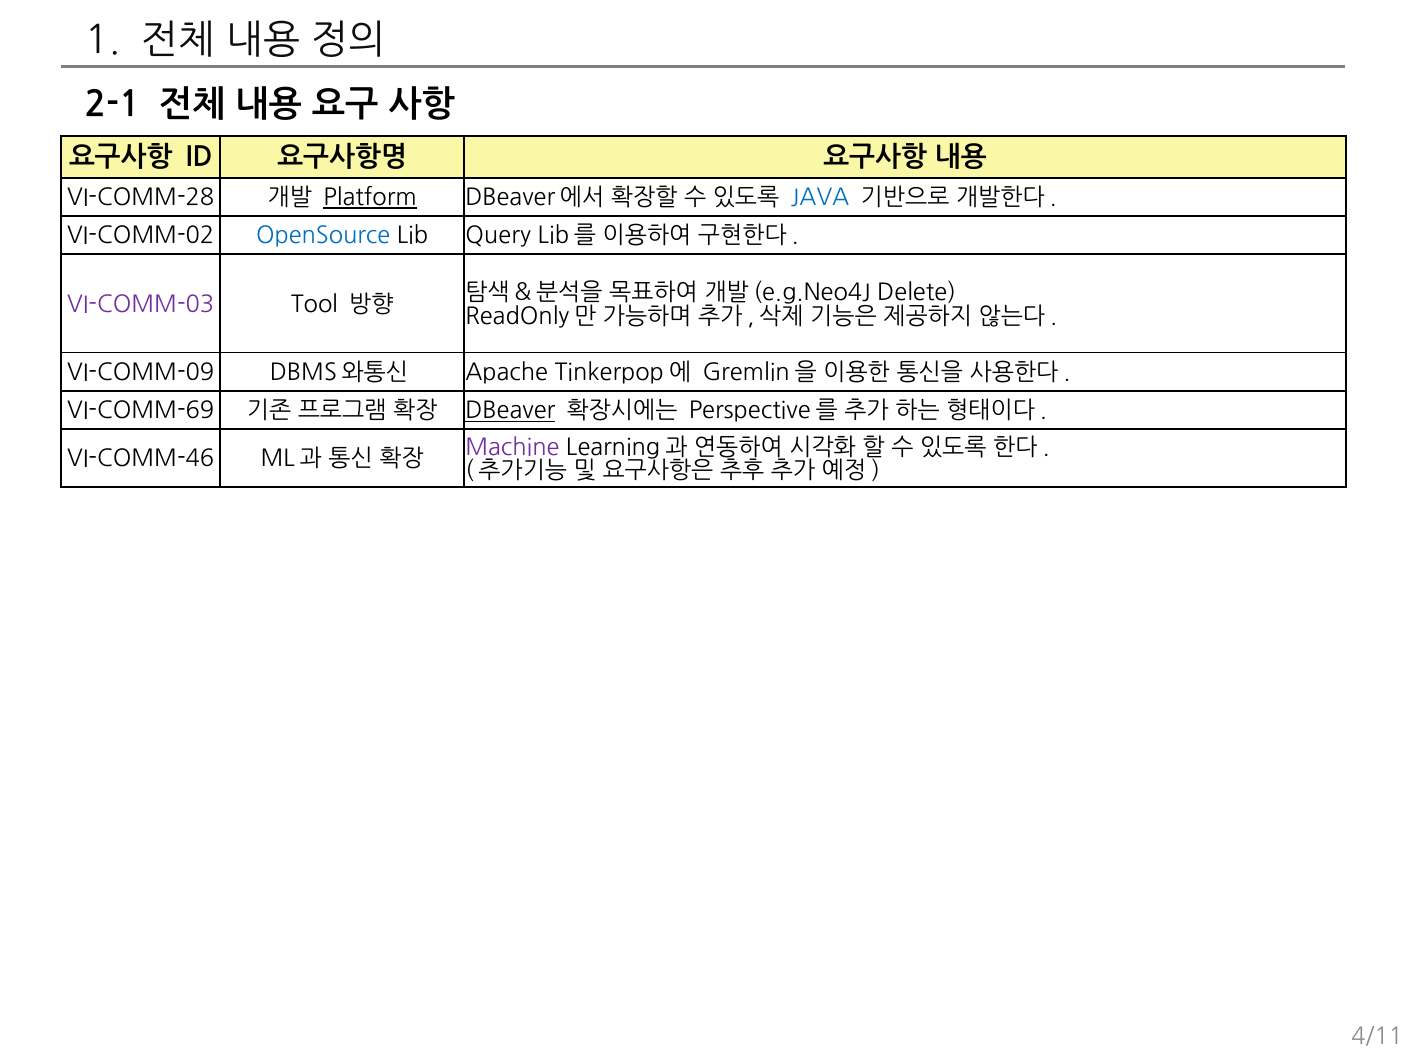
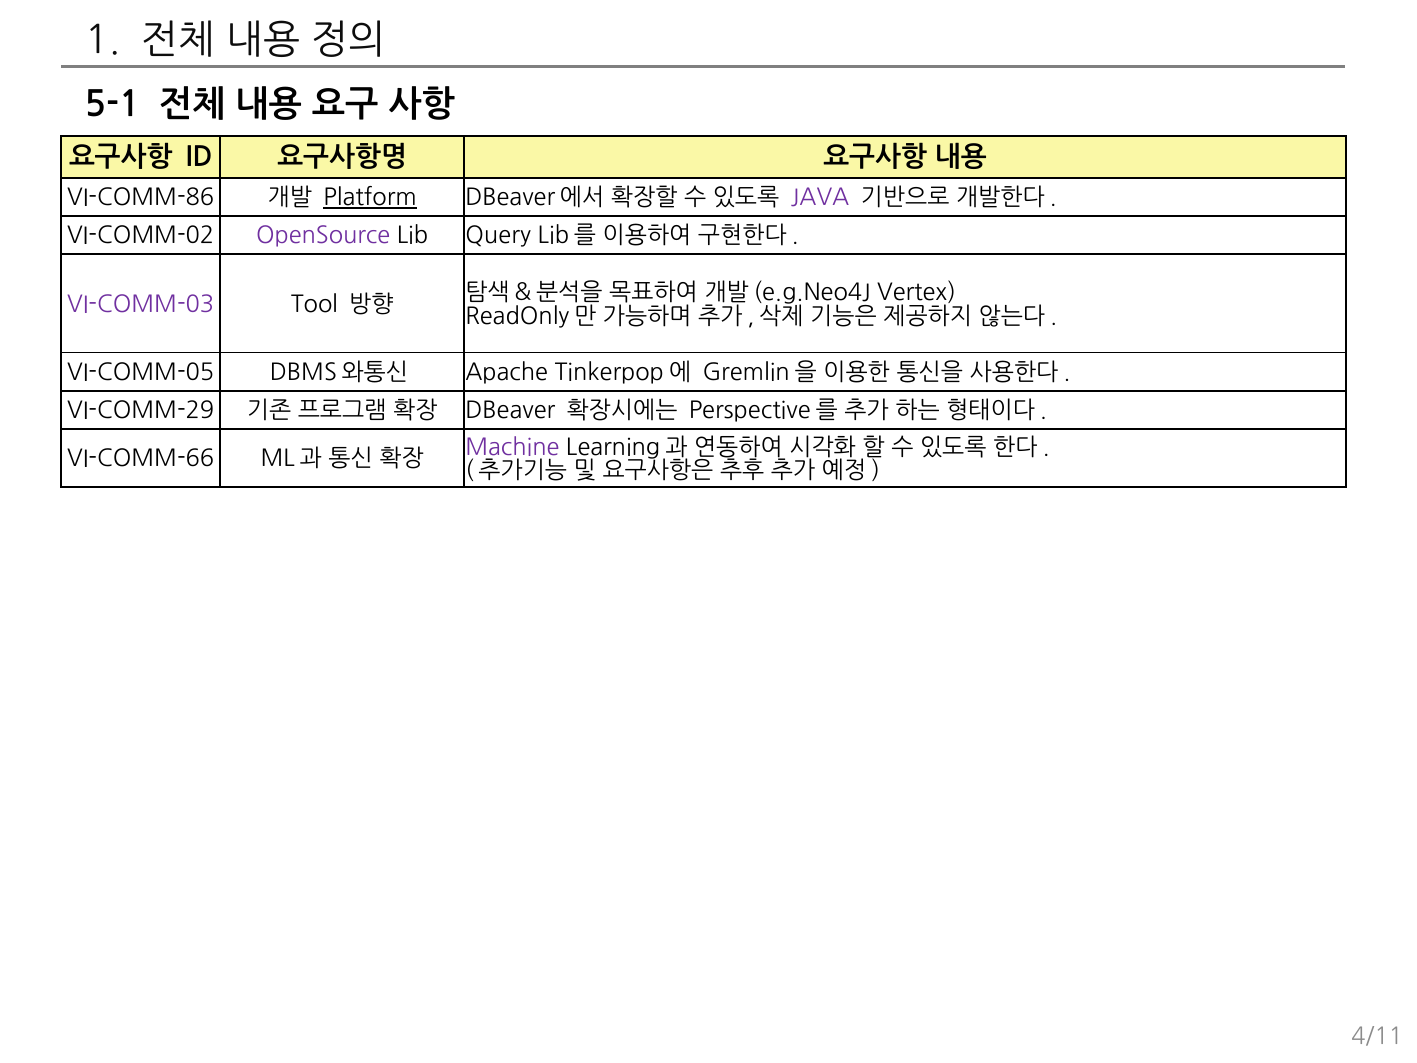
2-1: 2-1 -> 5-1
VI-COMM-28: VI-COMM-28 -> VI-COMM-86
JAVA colour: blue -> purple
OpenSource colour: blue -> purple
Delete: Delete -> Vertex
VI-COMM-09: VI-COMM-09 -> VI-COMM-05
VI-COMM-69: VI-COMM-69 -> VI-COMM-29
DBeaver underline: present -> none
VI-COMM-46: VI-COMM-46 -> VI-COMM-66
